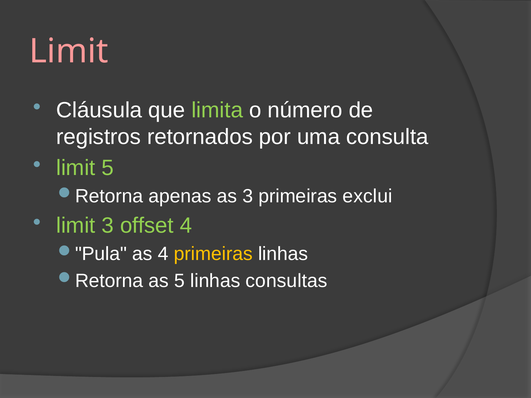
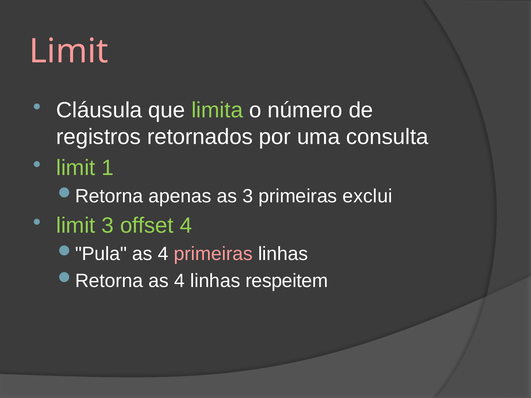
limit 5: 5 -> 1
primeiras at (213, 254) colour: yellow -> pink
5 at (179, 281): 5 -> 4
consultas: consultas -> respeitem
